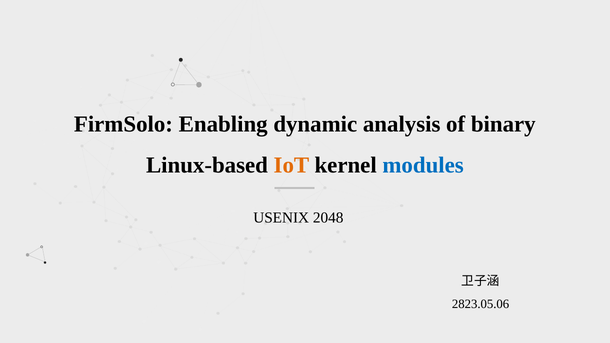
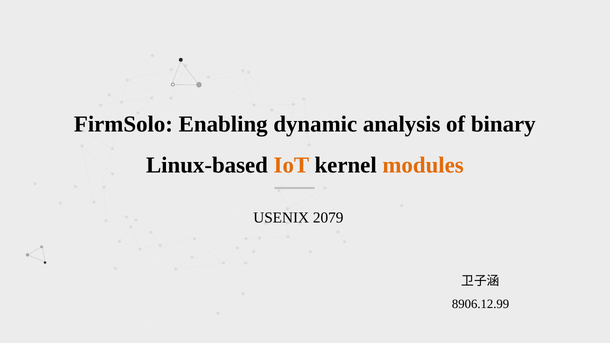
modules colour: blue -> orange
2048: 2048 -> 2079
2823.05.06: 2823.05.06 -> 8906.12.99
